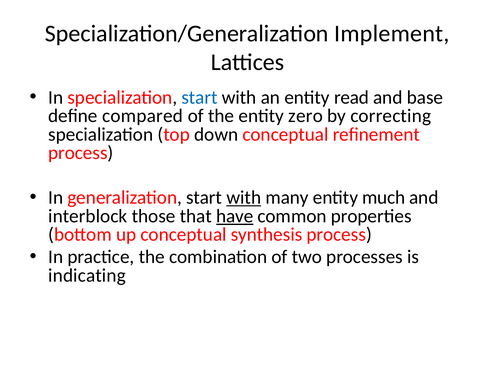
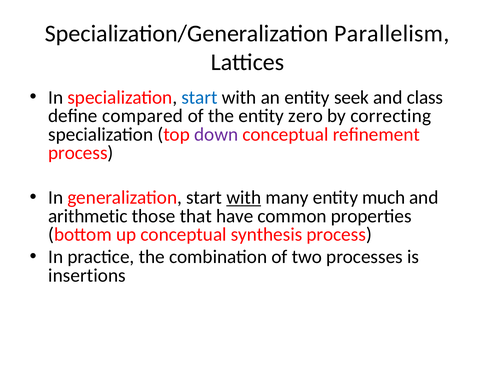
Implement: Implement -> Parallelism
read: read -> seek
base: base -> class
down colour: black -> purple
interblock: interblock -> arithmetic
have underline: present -> none
indicating: indicating -> insertions
